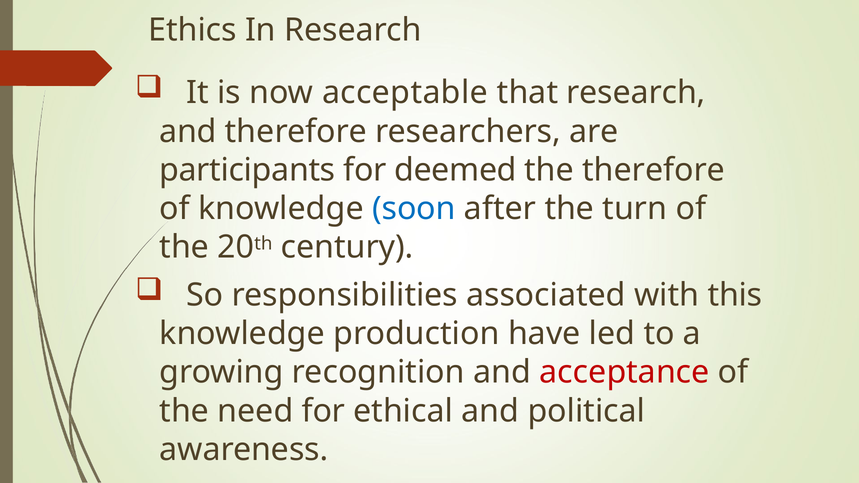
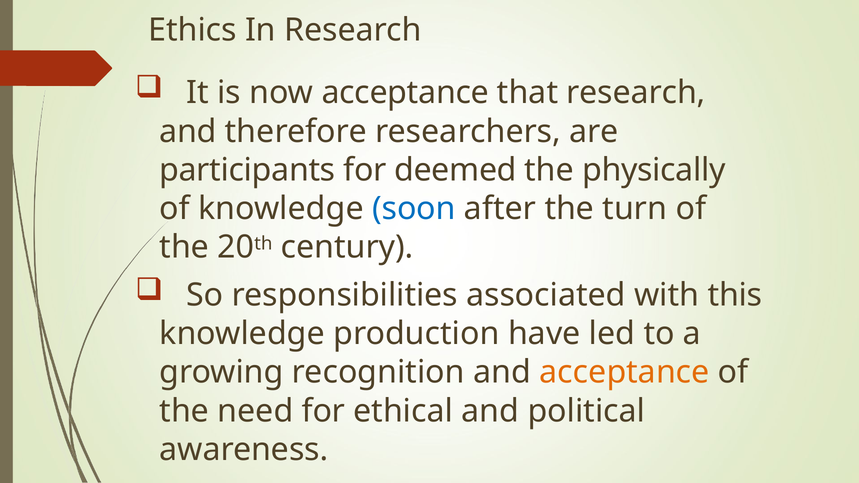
now acceptable: acceptable -> acceptance
the therefore: therefore -> physically
acceptance at (624, 372) colour: red -> orange
